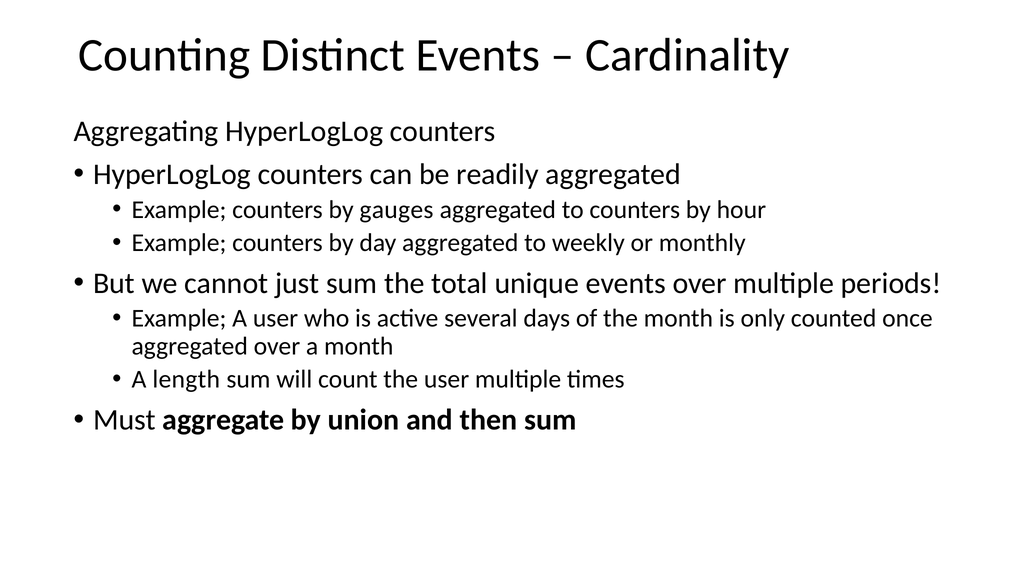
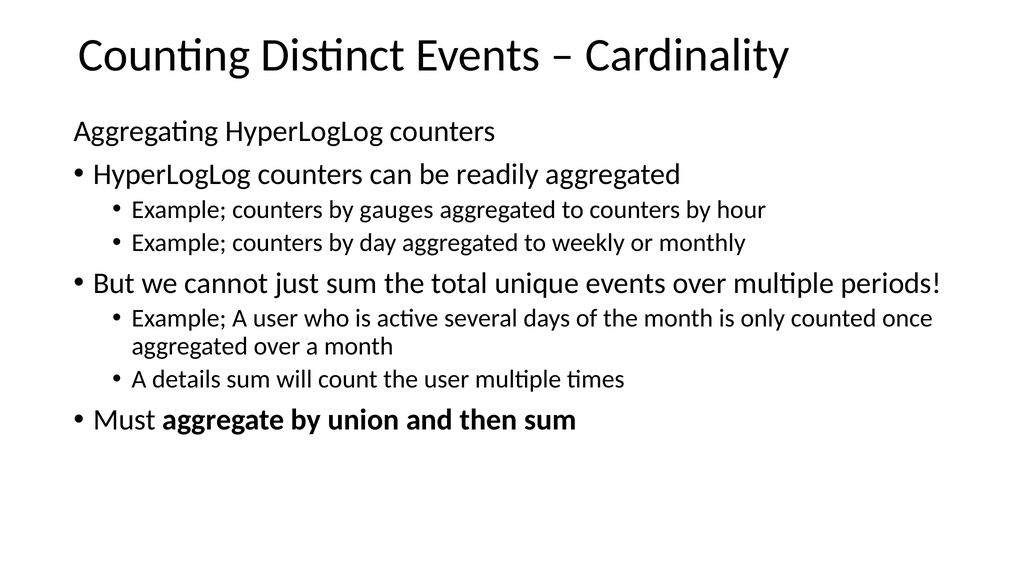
length: length -> details
